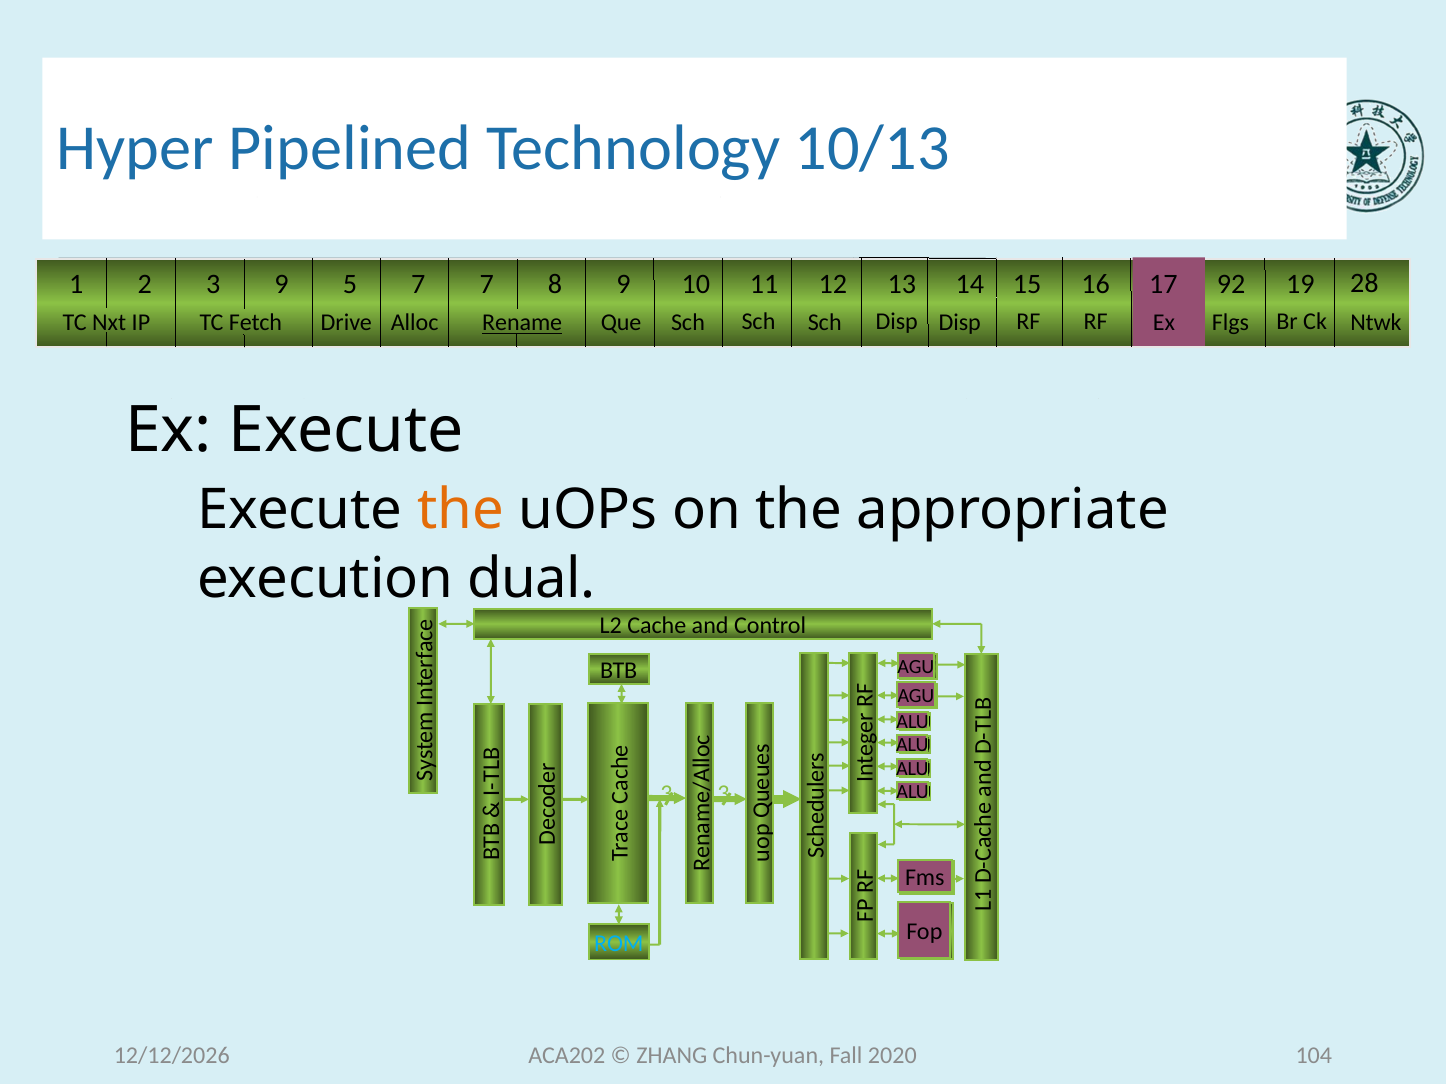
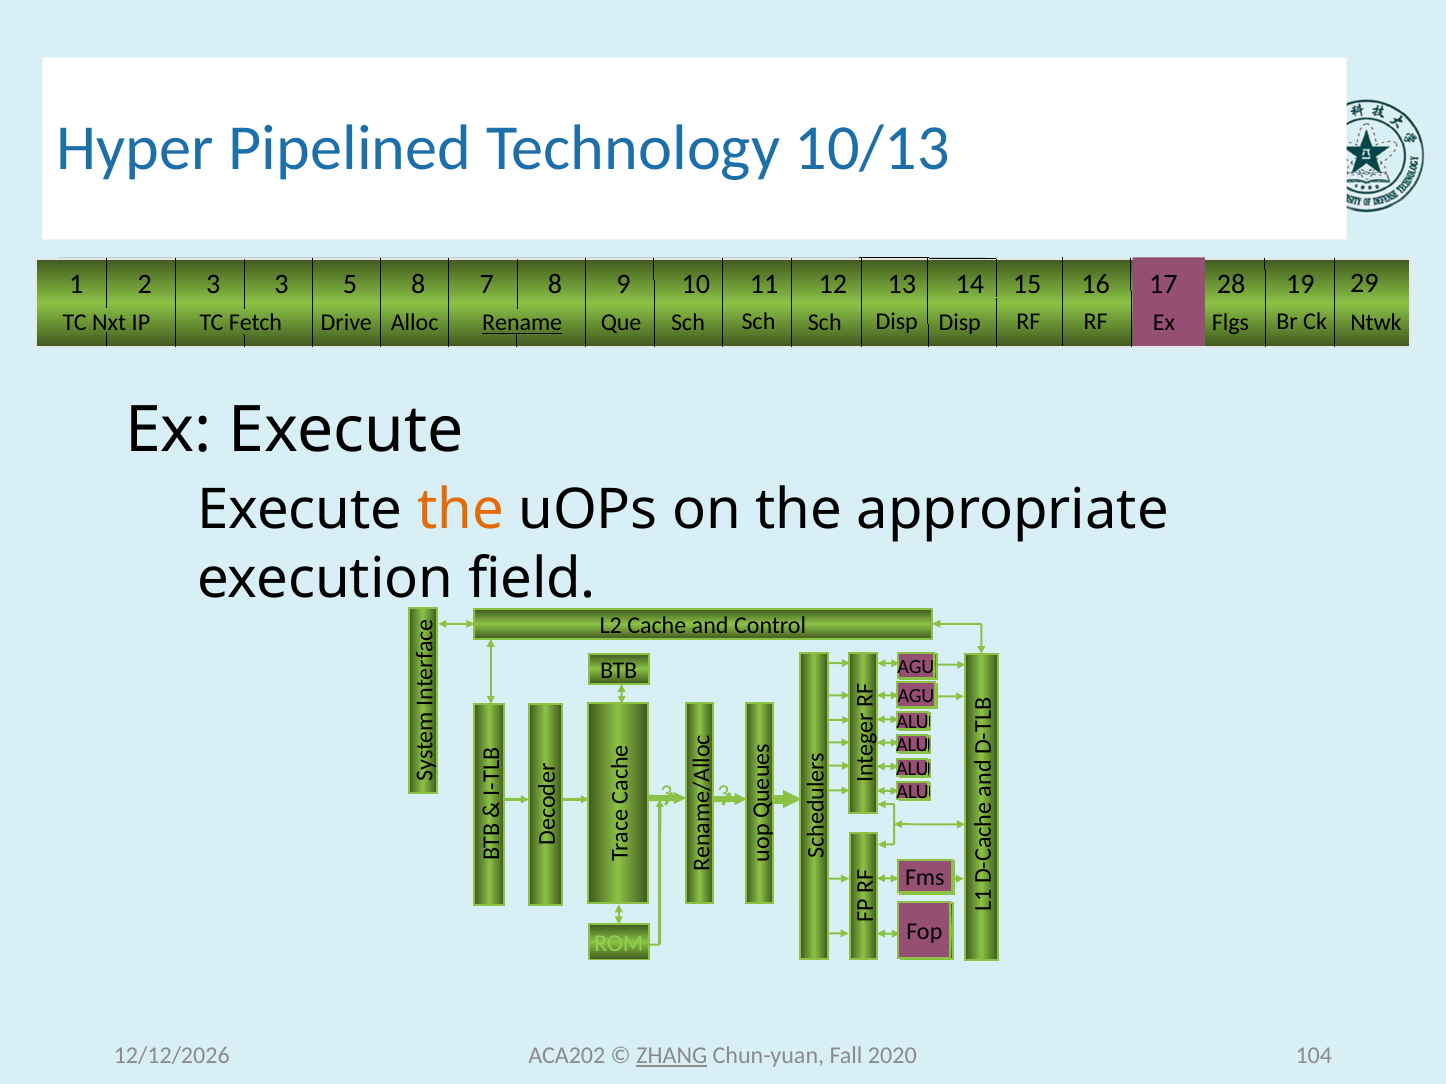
2 3 9: 9 -> 3
5 7: 7 -> 8
92: 92 -> 28
28: 28 -> 29
dual: dual -> field
ROM colour: light blue -> light green
ZHANG underline: none -> present
